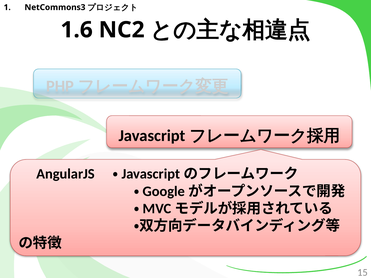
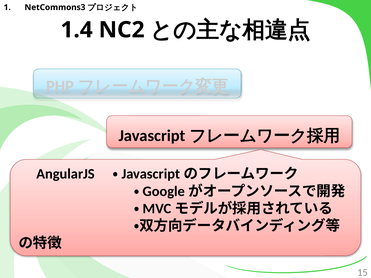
1.6: 1.6 -> 1.4
